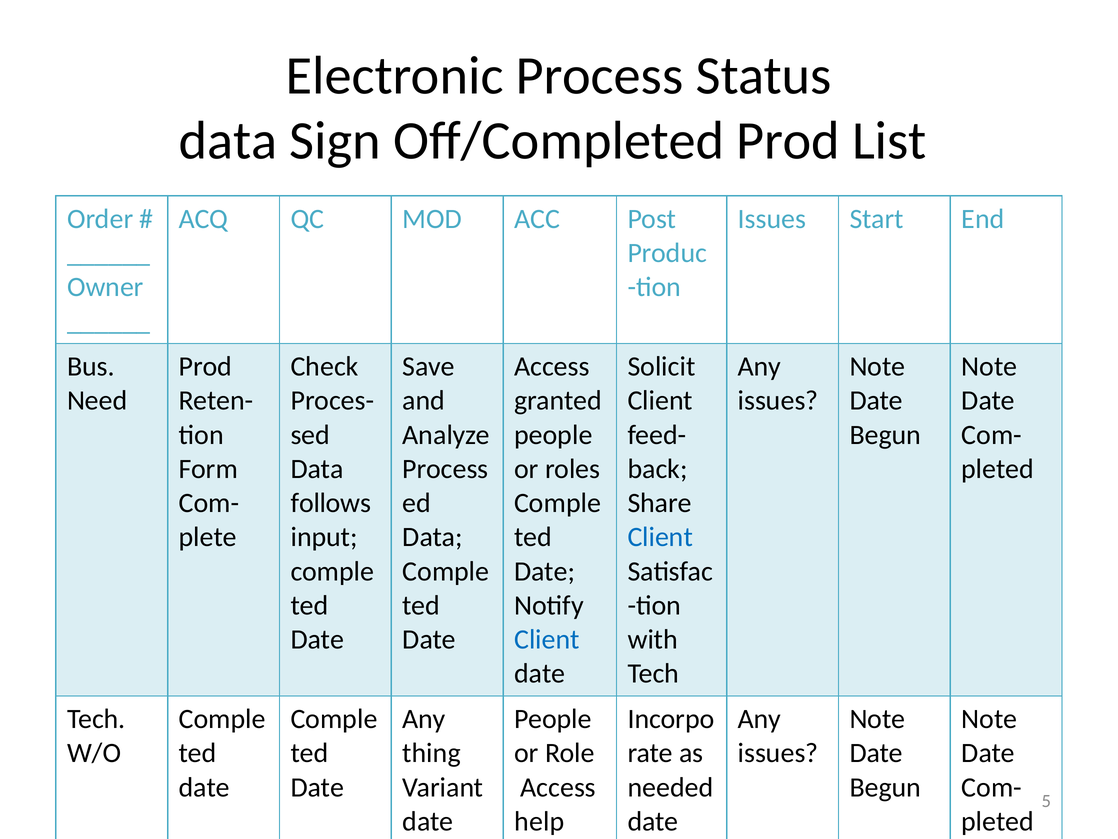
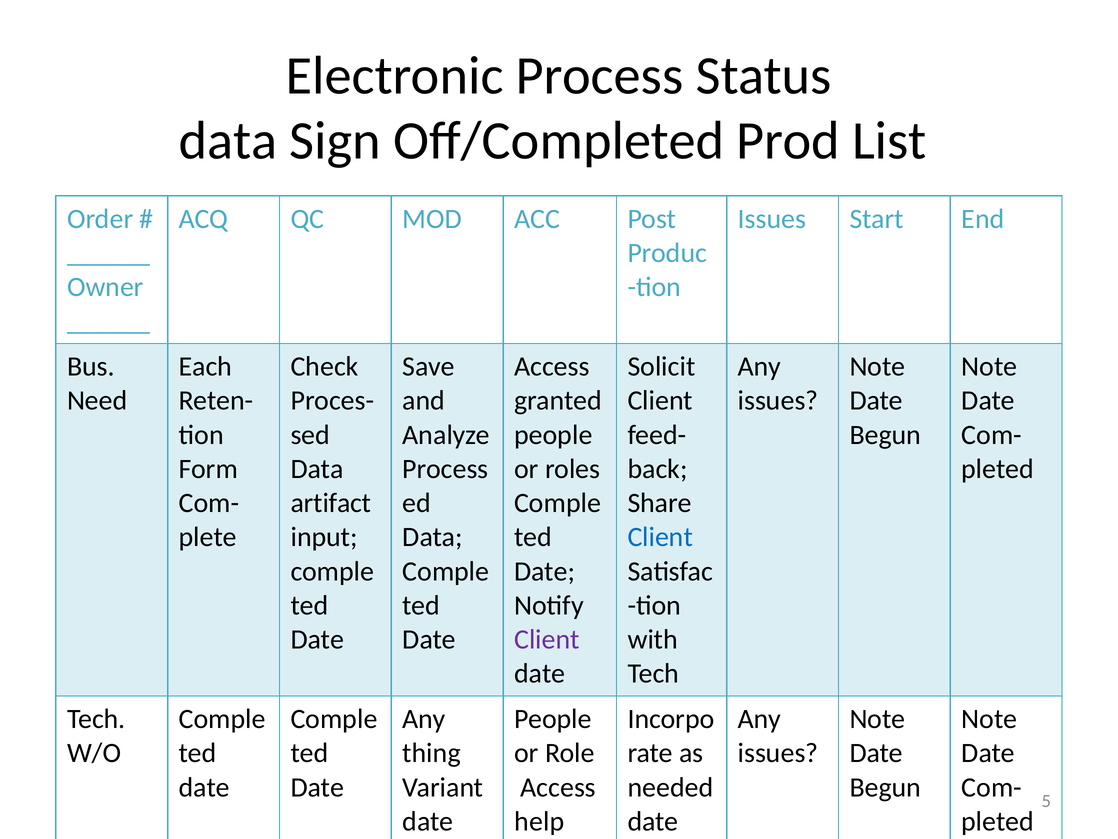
Prod at (205, 366): Prod -> Each
follows: follows -> artifact
Client at (547, 639) colour: blue -> purple
